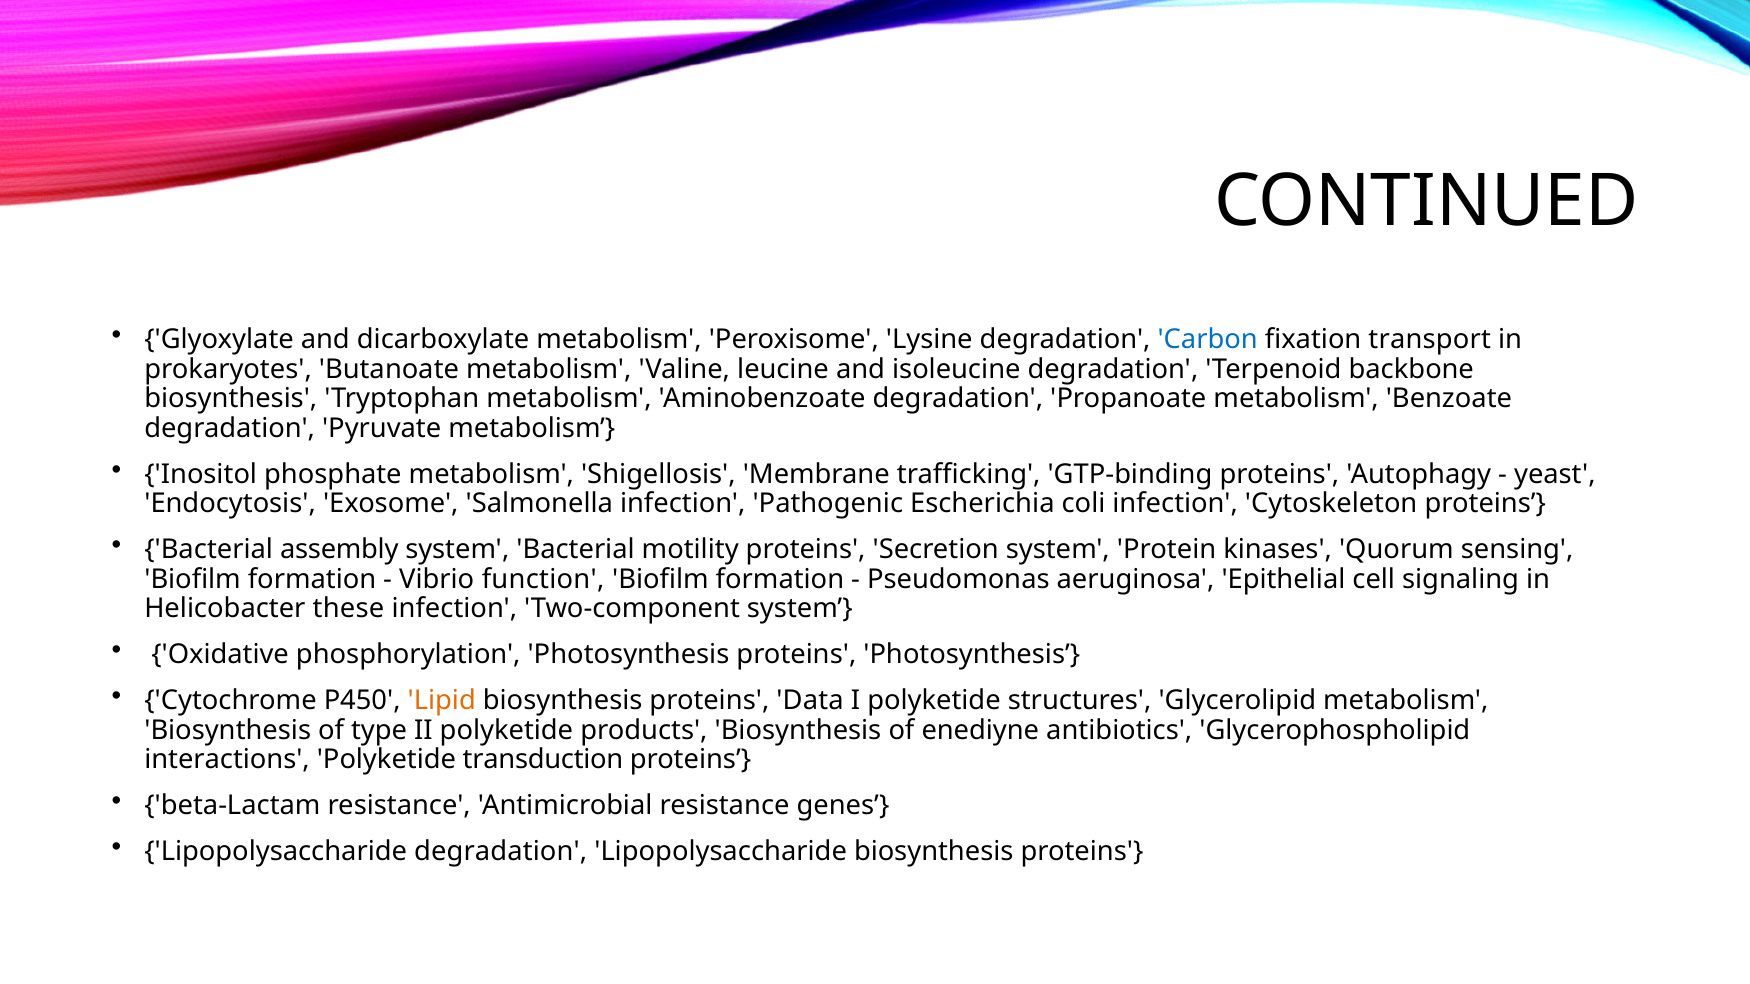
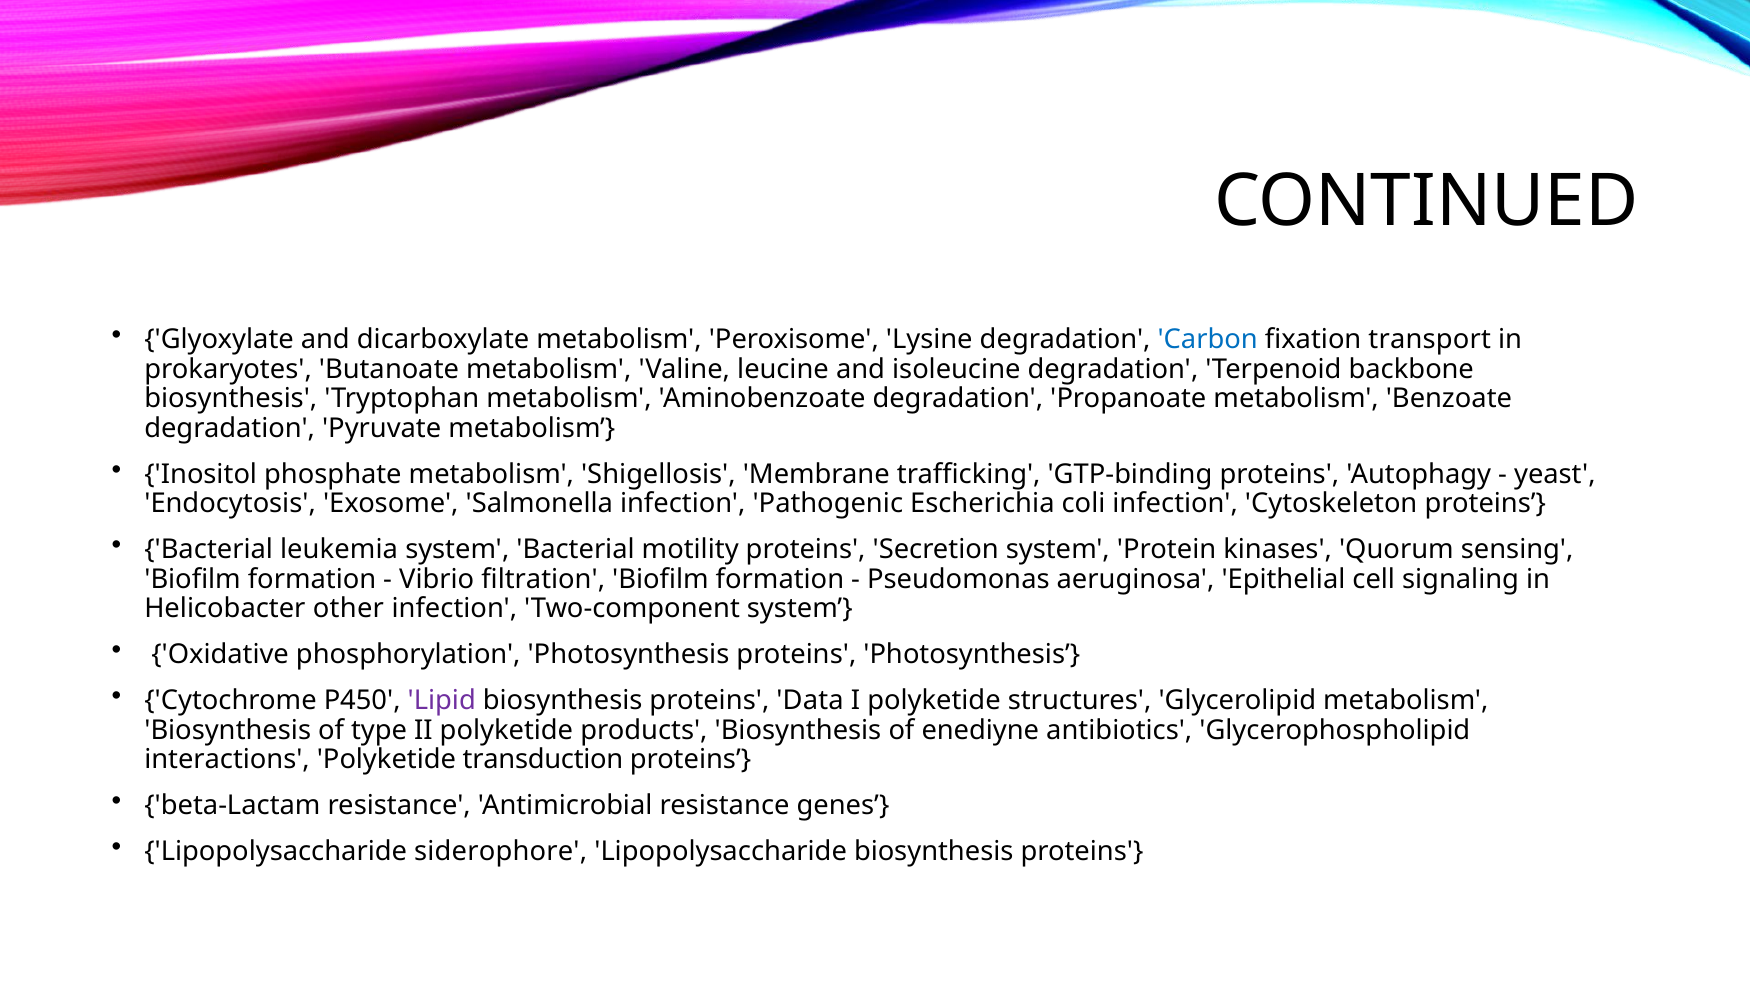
assembly: assembly -> leukemia
function: function -> filtration
these: these -> other
Lipid colour: orange -> purple
Lipopolysaccharide degradation: degradation -> siderophore
